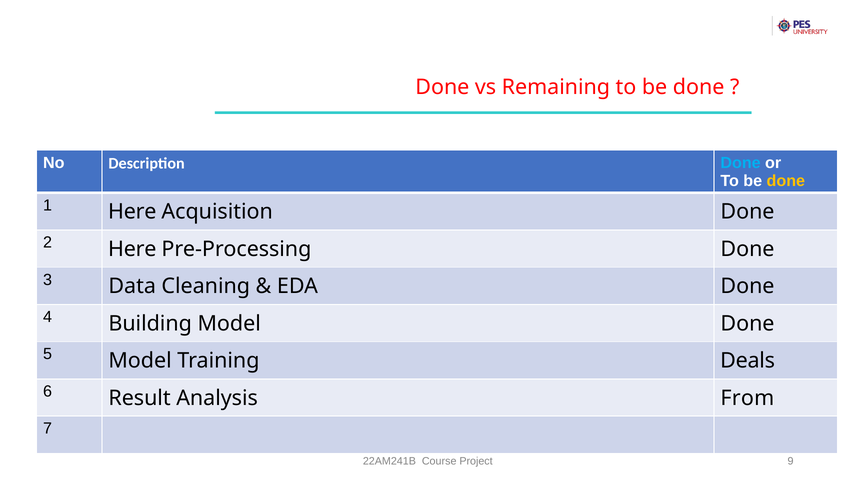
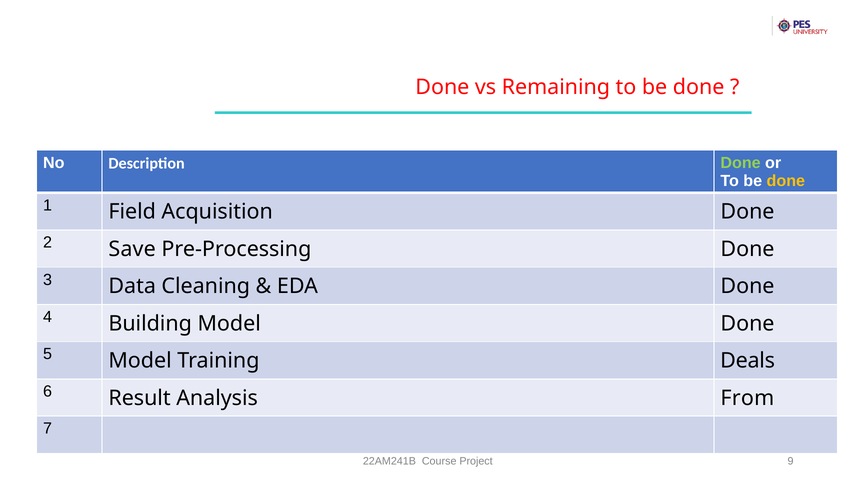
Done at (741, 163) colour: light blue -> light green
Here at (132, 212): Here -> Field
Here at (132, 249): Here -> Save
